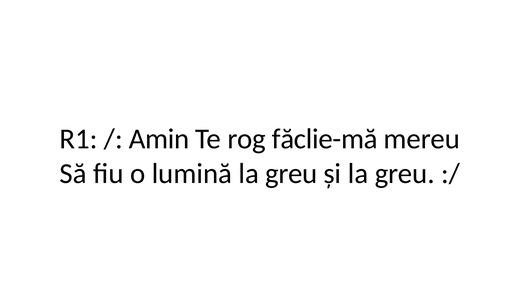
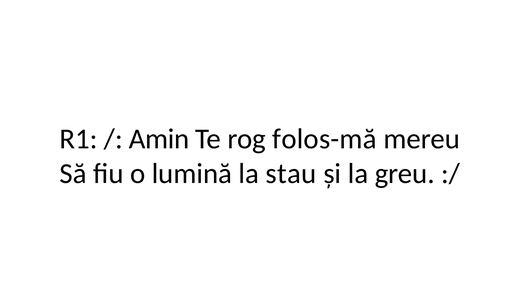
făclie-mă: făclie-mă -> folos-mă
lumină la greu: greu -> stau
